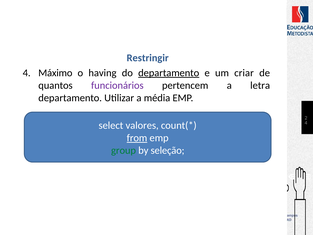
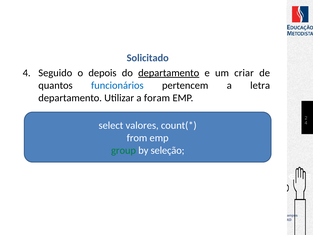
Restringir: Restringir -> Solicitado
Máximo: Máximo -> Seguido
having: having -> depois
funcionários colour: purple -> blue
média: média -> foram
from underline: present -> none
